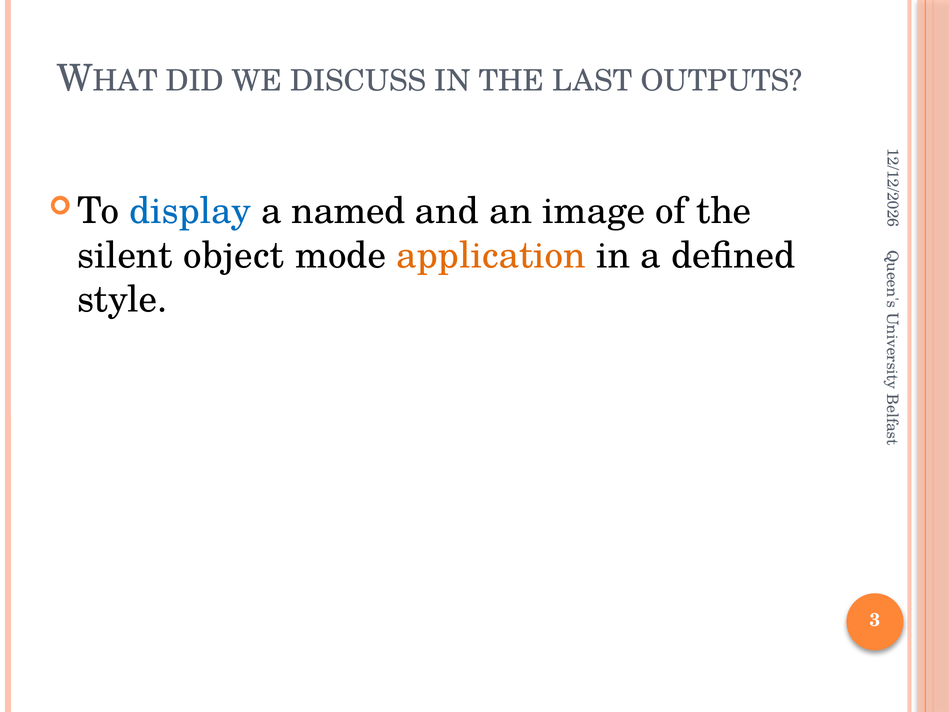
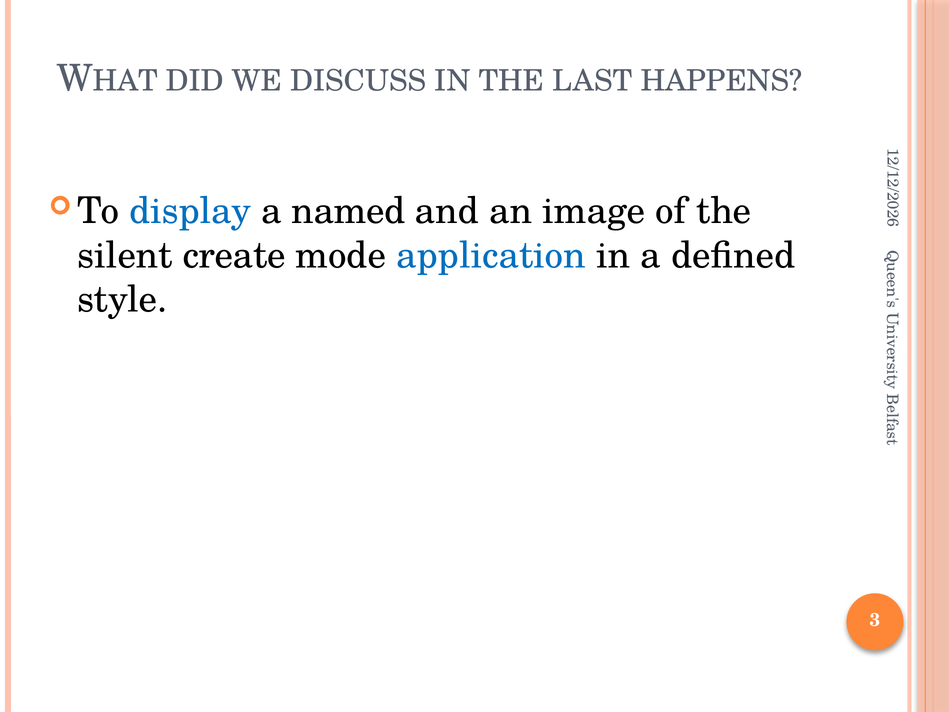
OUTPUTS: OUTPUTS -> HAPPENS
object: object -> create
application colour: orange -> blue
